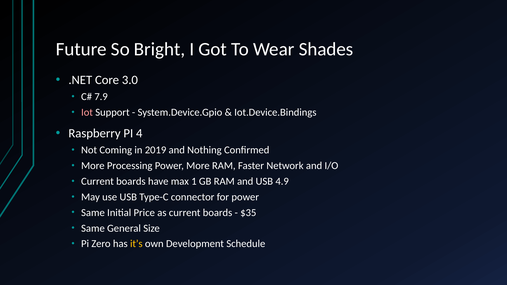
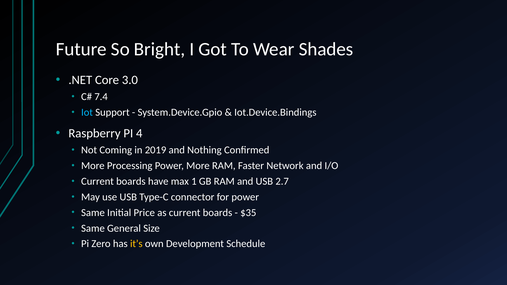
7.9: 7.9 -> 7.4
Iot colour: pink -> light blue
4.9: 4.9 -> 2.7
